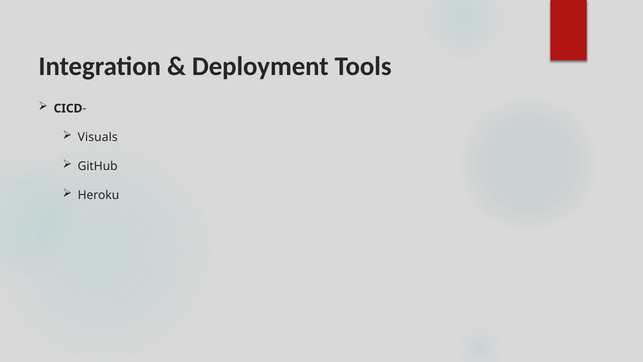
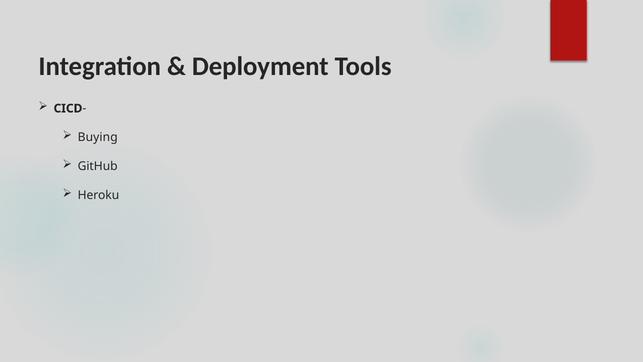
Visuals: Visuals -> Buying
